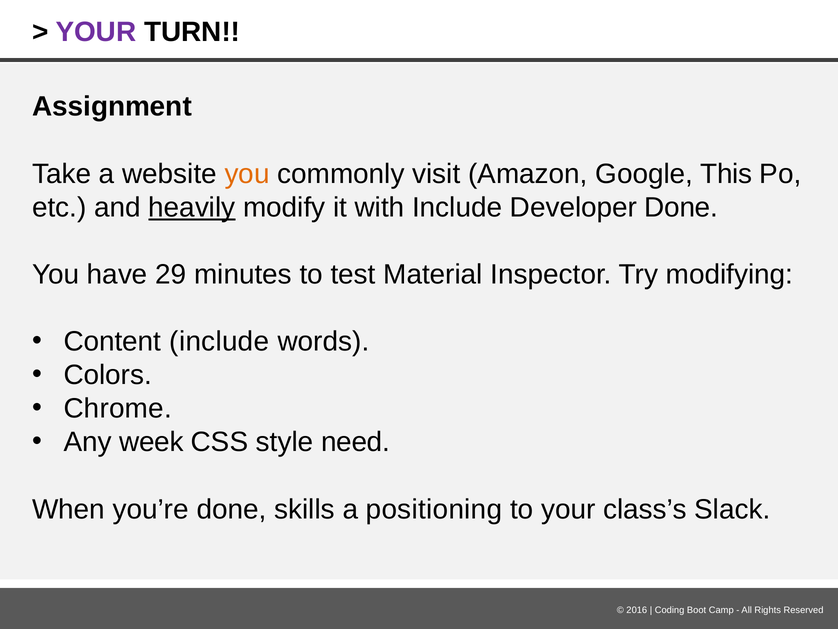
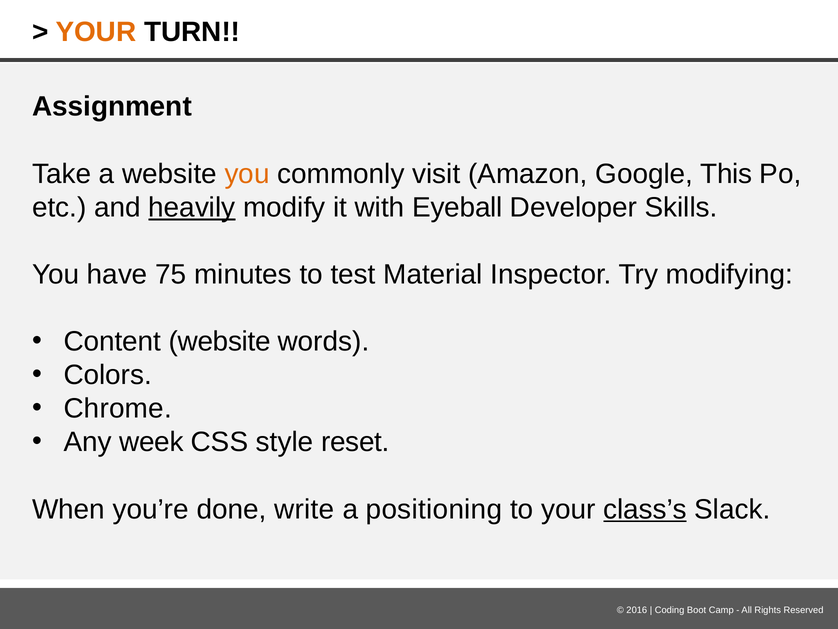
YOUR at (96, 32) colour: purple -> orange
with Include: Include -> Eyeball
Developer Done: Done -> Skills
29: 29 -> 75
Content include: include -> website
need: need -> reset
skills: skills -> write
class’s underline: none -> present
